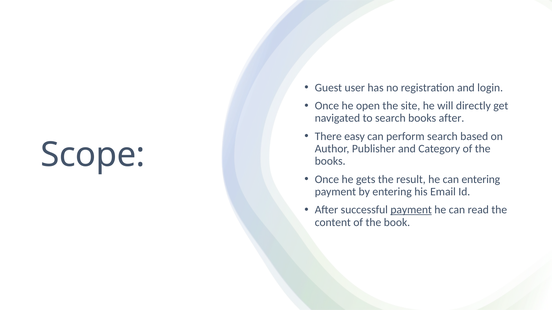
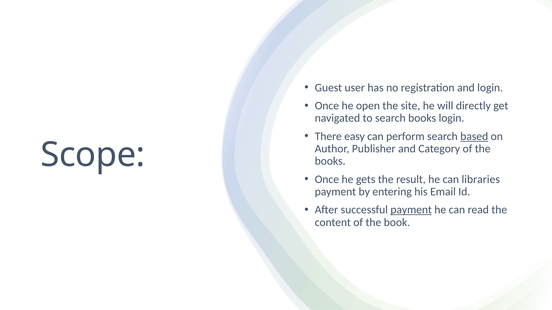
books after: after -> login
based underline: none -> present
can entering: entering -> libraries
